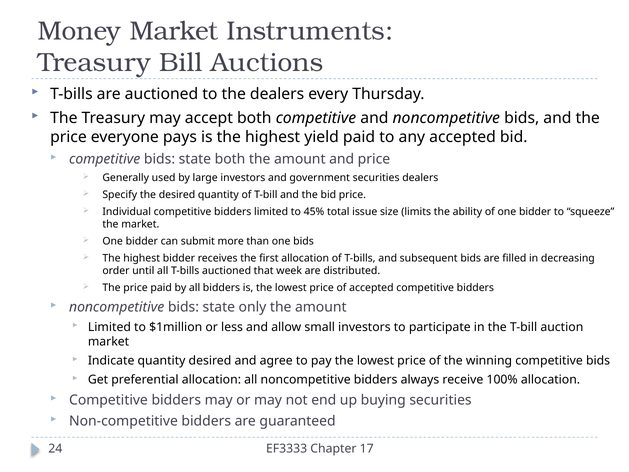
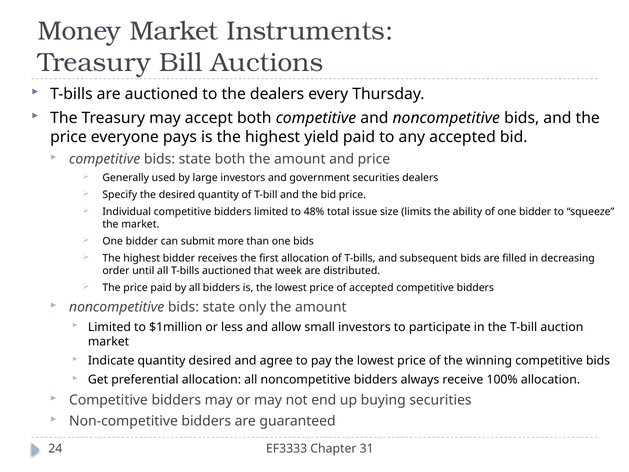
45%: 45% -> 48%
17: 17 -> 31
